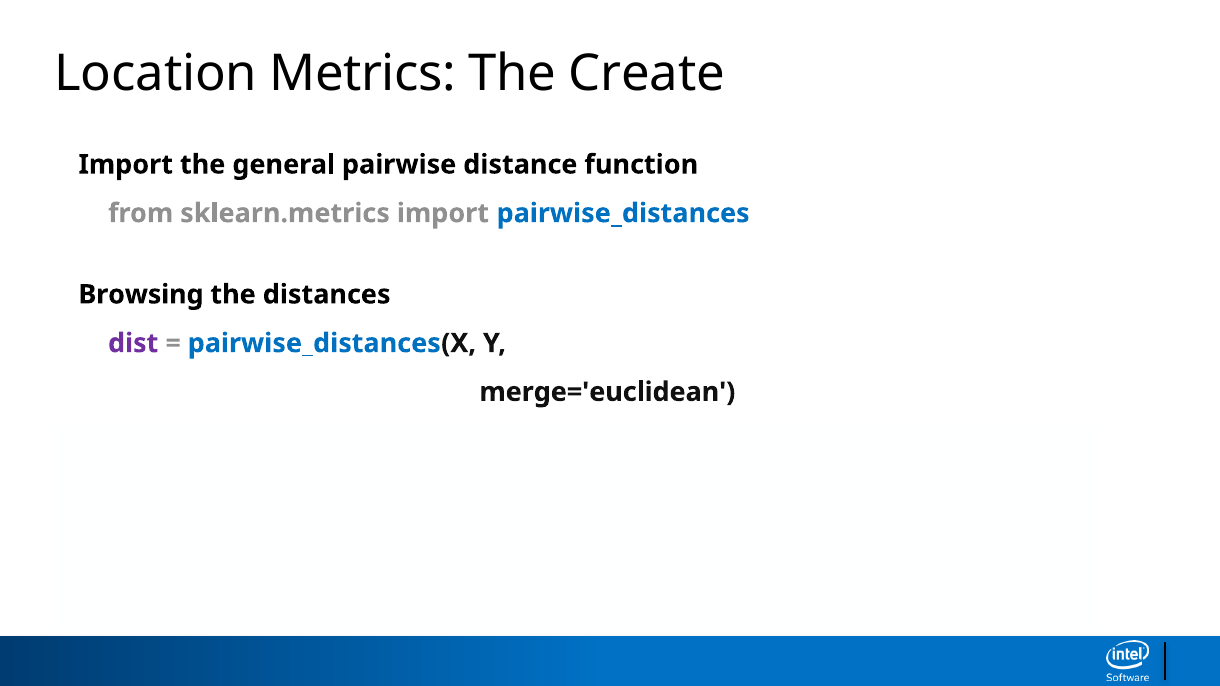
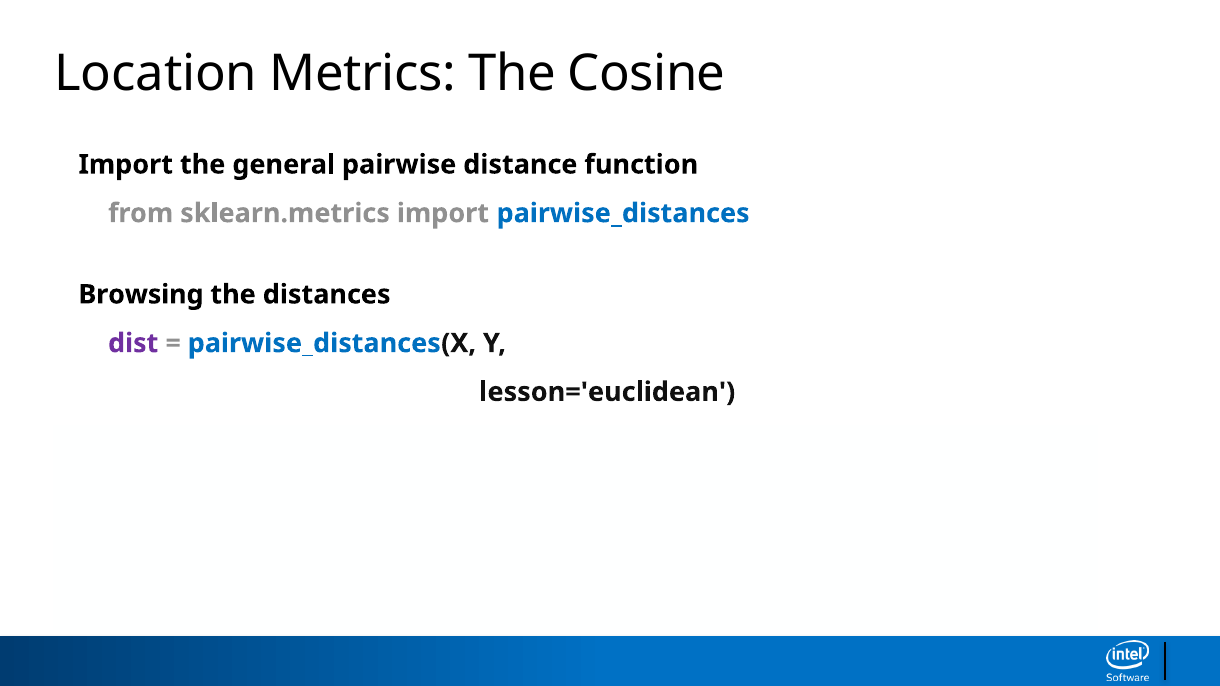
The Create: Create -> Cosine
merge='euclidean: merge='euclidean -> lesson='euclidean
